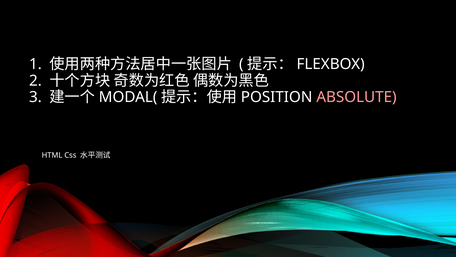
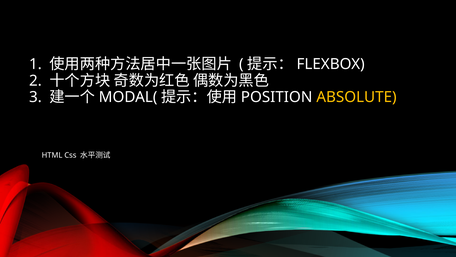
ABSOLUTE colour: pink -> yellow
